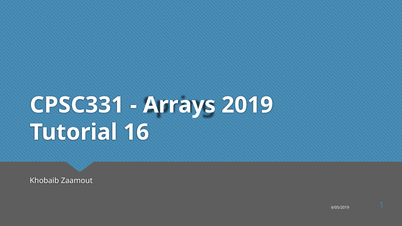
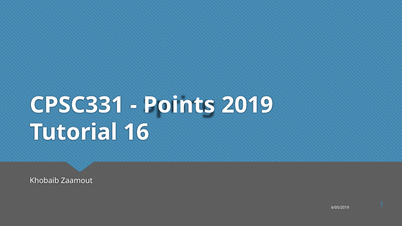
Arrays: Arrays -> Points
